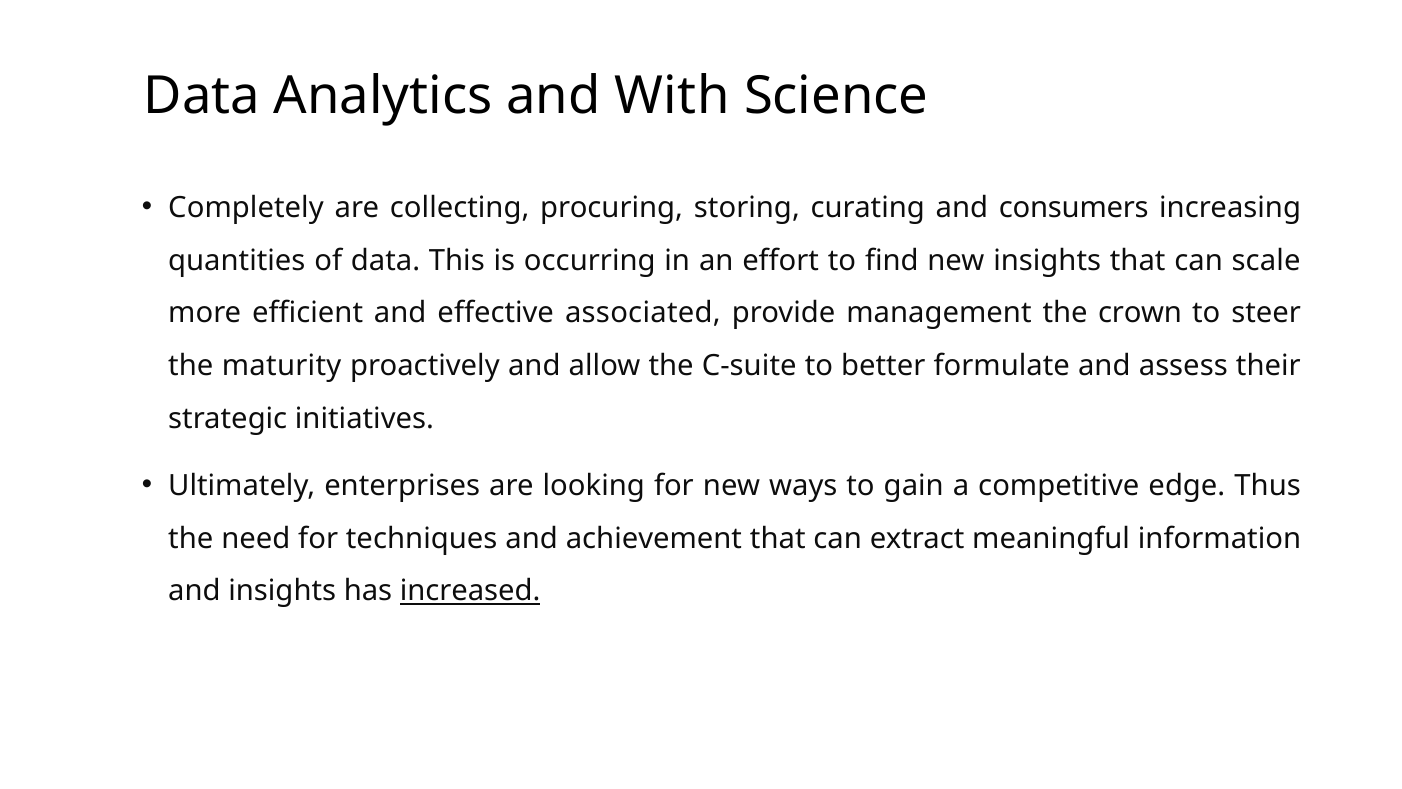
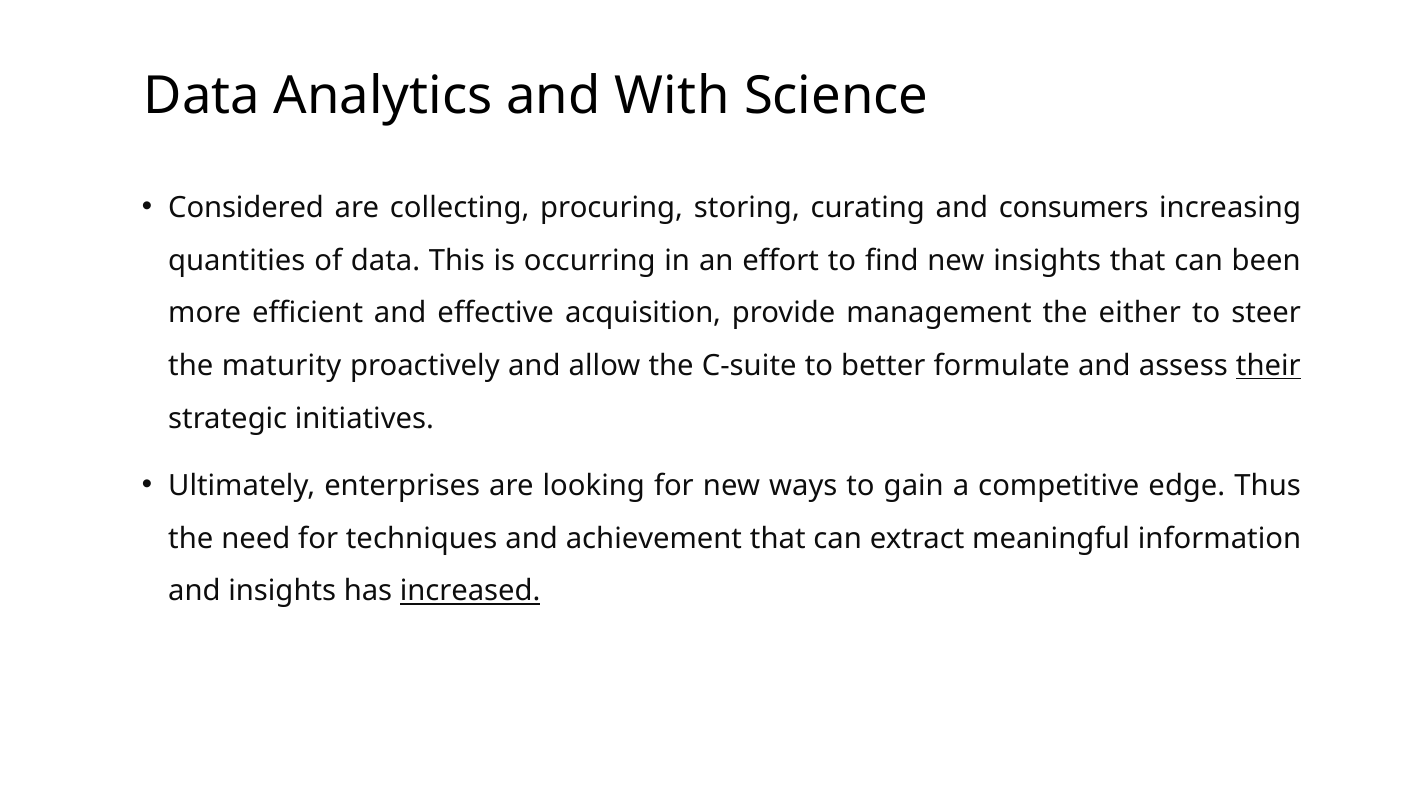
Completely: Completely -> Considered
scale: scale -> been
associated: associated -> acquisition
crown: crown -> either
their underline: none -> present
